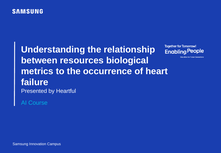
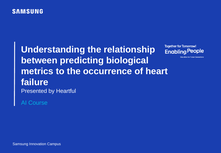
resources: resources -> predicting
